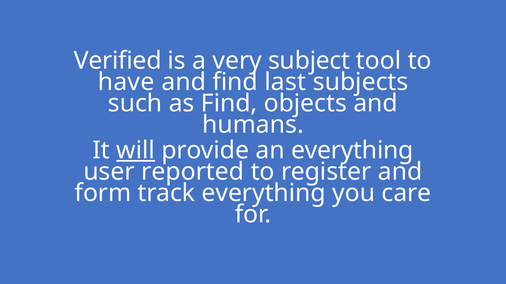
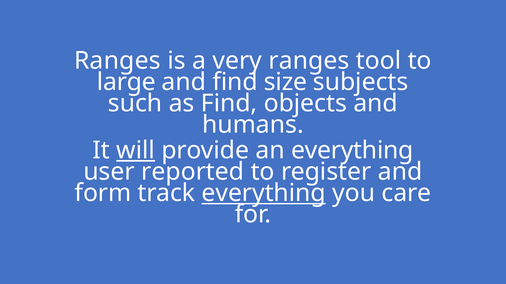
Verified at (118, 61): Verified -> Ranges
very subject: subject -> ranges
have: have -> large
last: last -> size
everything at (264, 193) underline: none -> present
